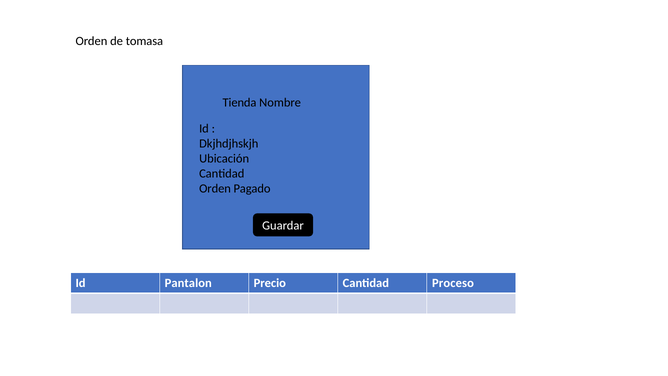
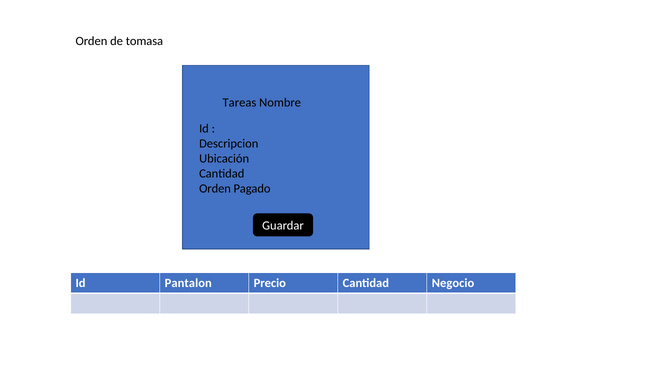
Tienda: Tienda -> Tareas
Dkjhdjhskjh: Dkjhdjhskjh -> Descripcion
Proceso: Proceso -> Negocio
